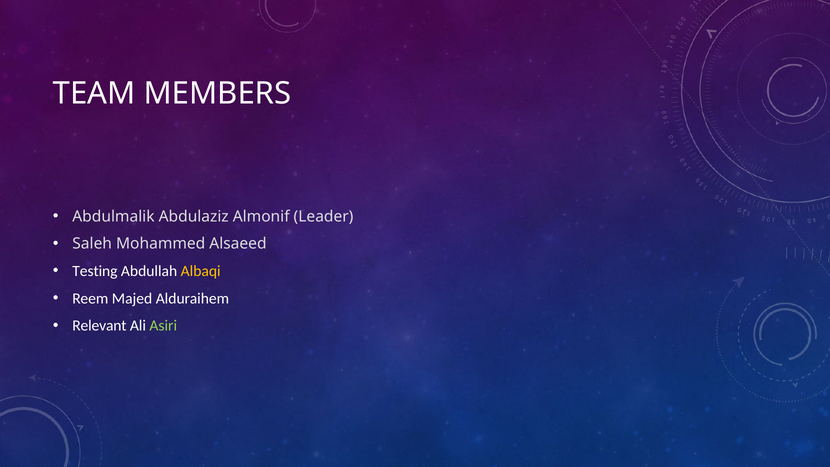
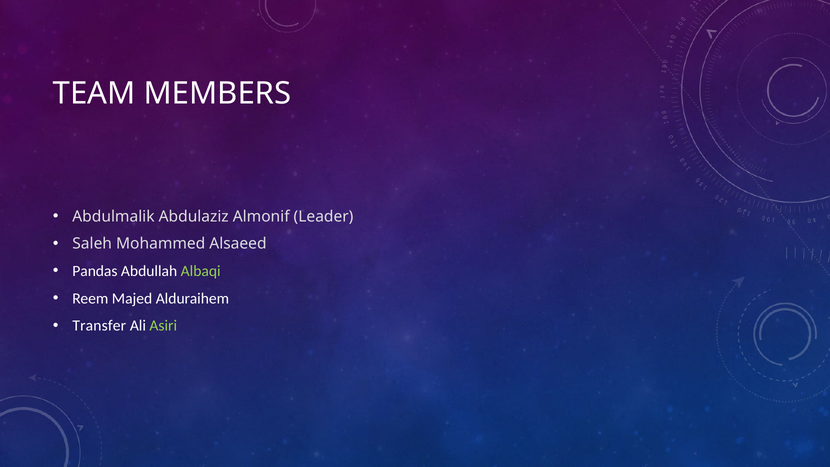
Testing: Testing -> Pandas
Albaqi colour: yellow -> light green
Relevant: Relevant -> Transfer
